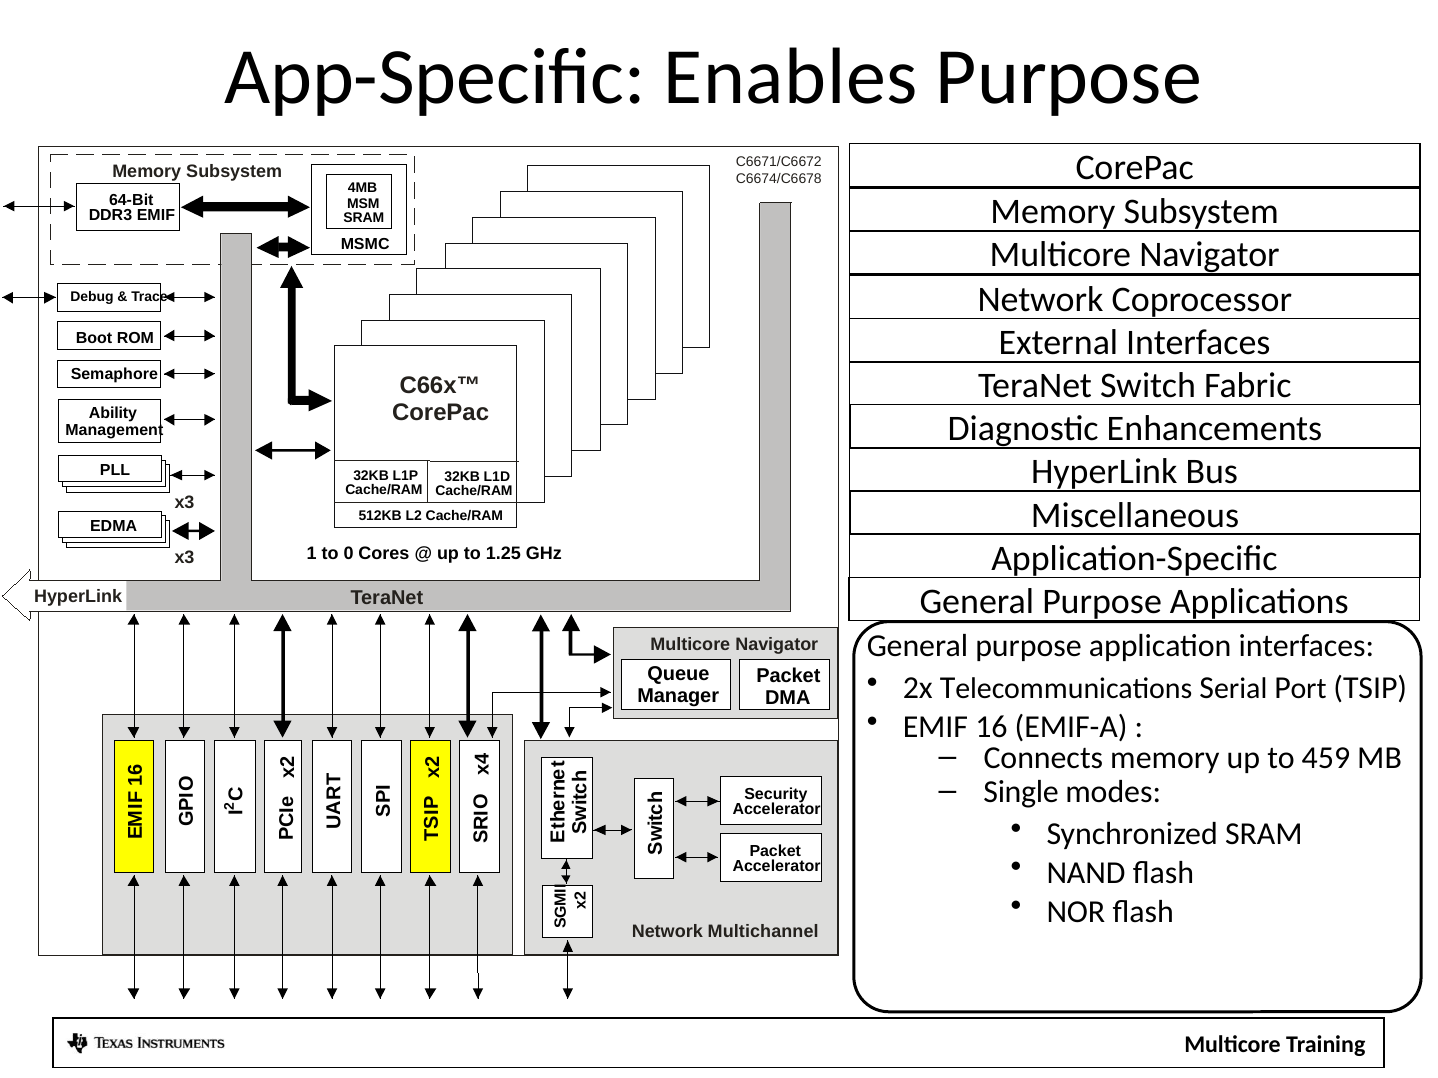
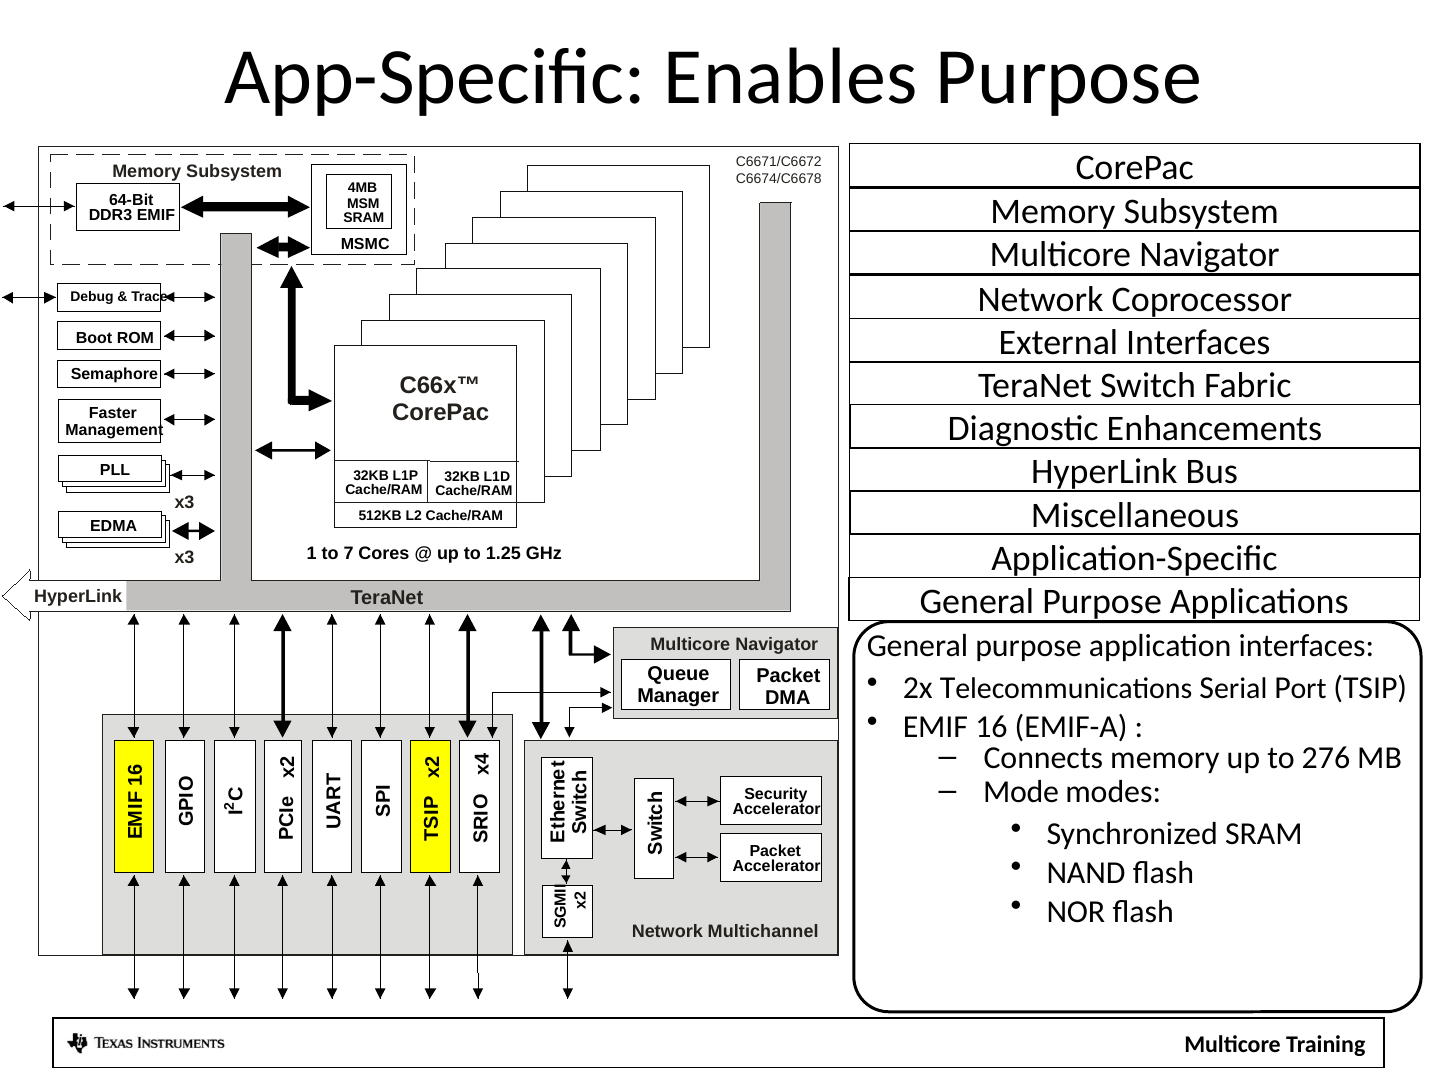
Ability: Ability -> Faster
0: 0 -> 7
459: 459 -> 276
Single: Single -> Mode
